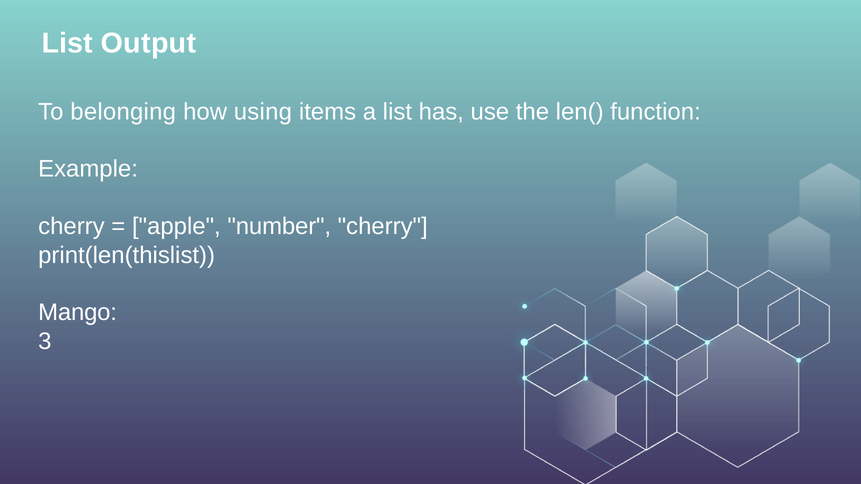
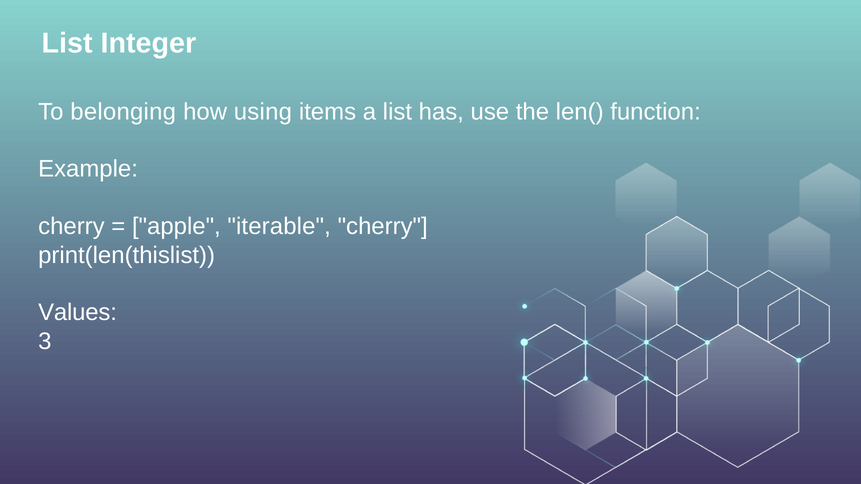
Output: Output -> Integer
number: number -> iterable
Mango: Mango -> Values
